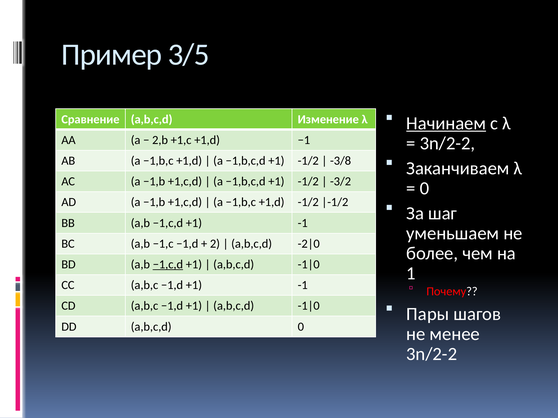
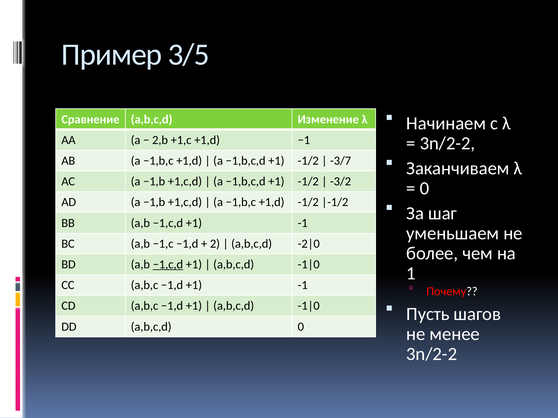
Начинаем underline: present -> none
-3/8: -3/8 -> -3/7
Пары: Пары -> Пусть
